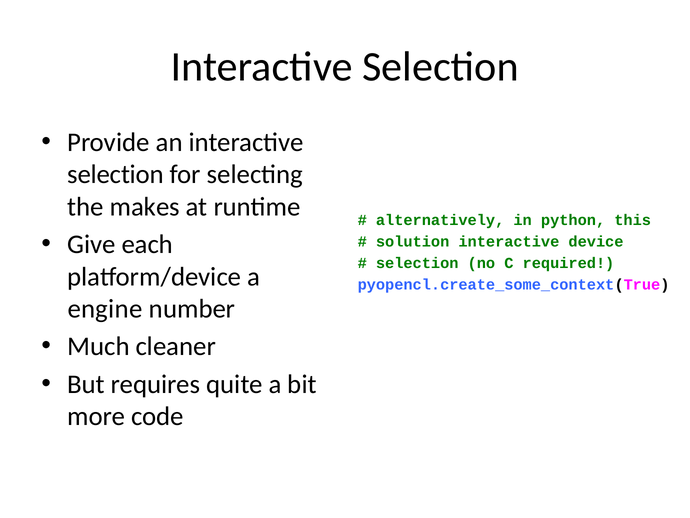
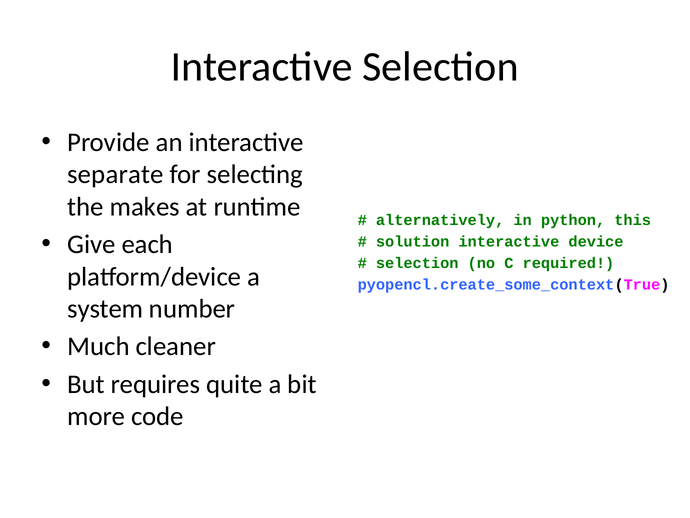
selection at (116, 174): selection -> separate
engine: engine -> system
